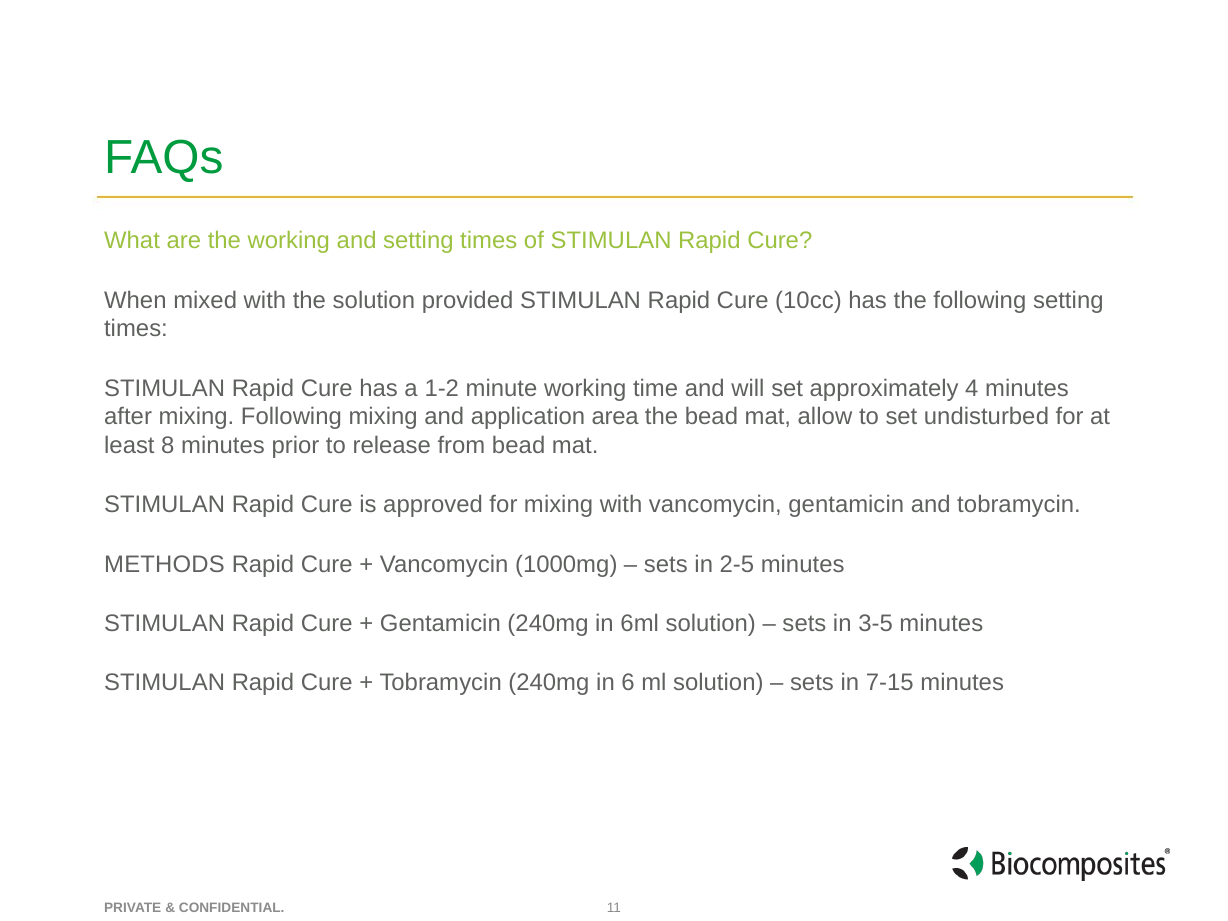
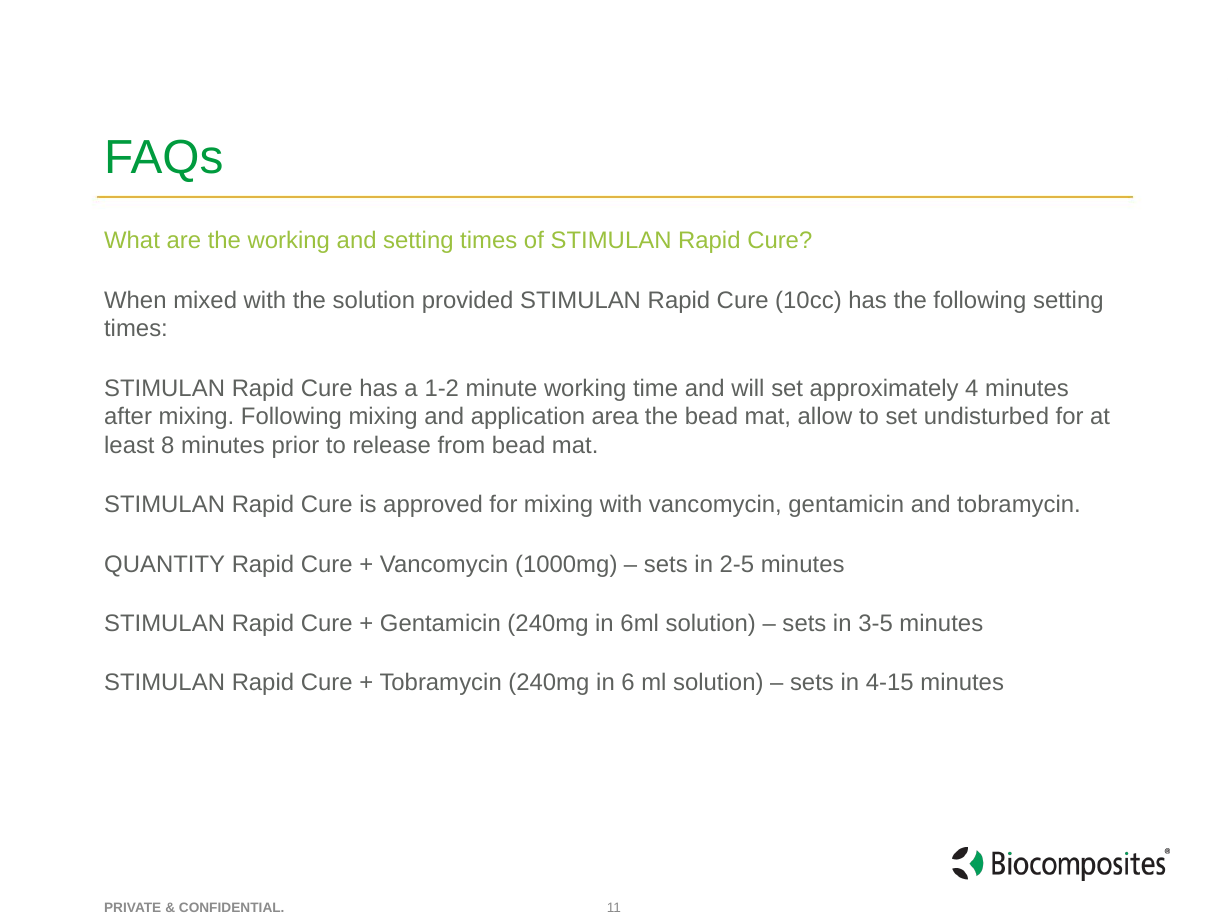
METHODS: METHODS -> QUANTITY
7-15: 7-15 -> 4-15
